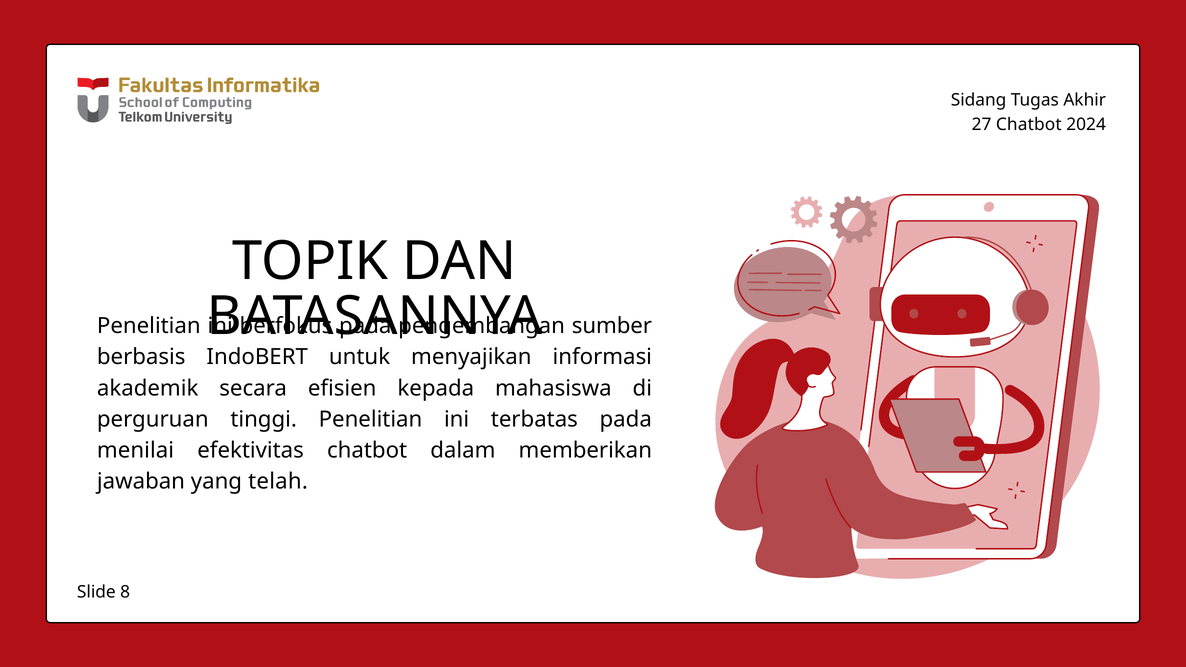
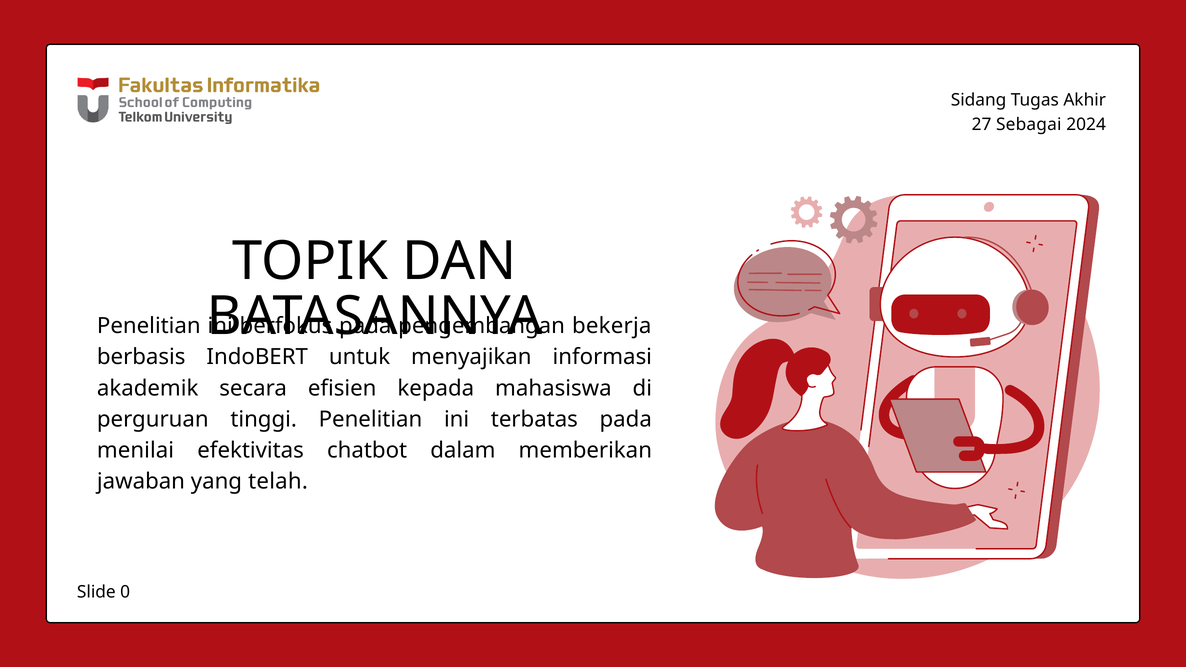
27 Chatbot: Chatbot -> Sebagai
sumber: sumber -> bekerja
8: 8 -> 0
